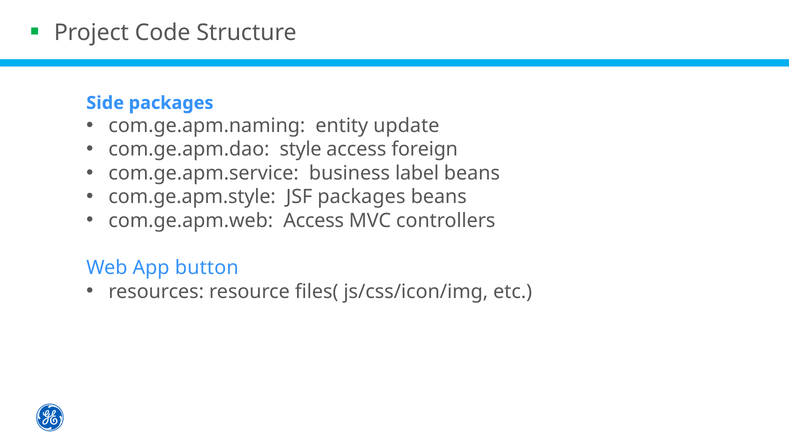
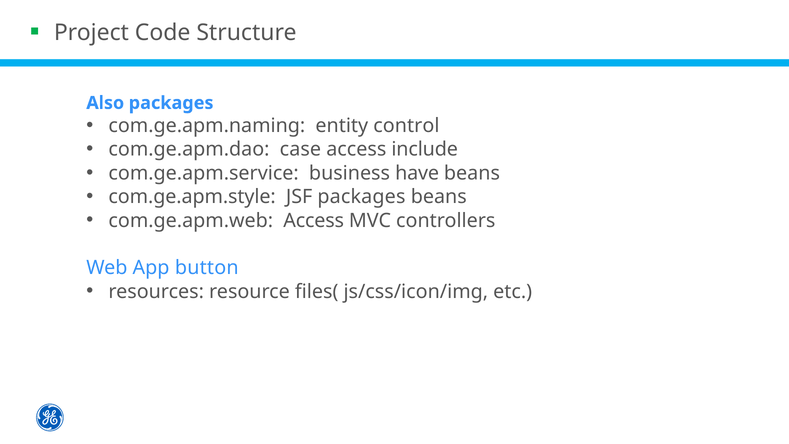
Side: Side -> Also
update: update -> control
style: style -> case
foreign: foreign -> include
label: label -> have
